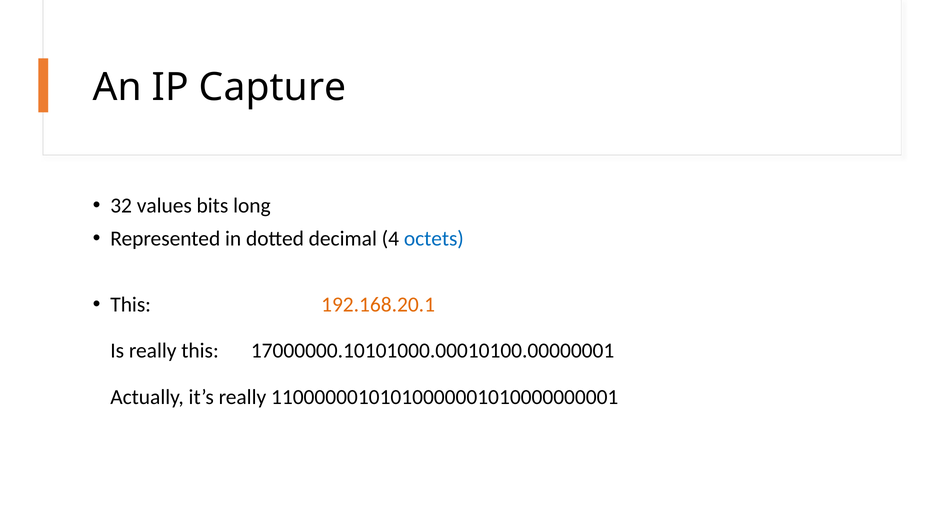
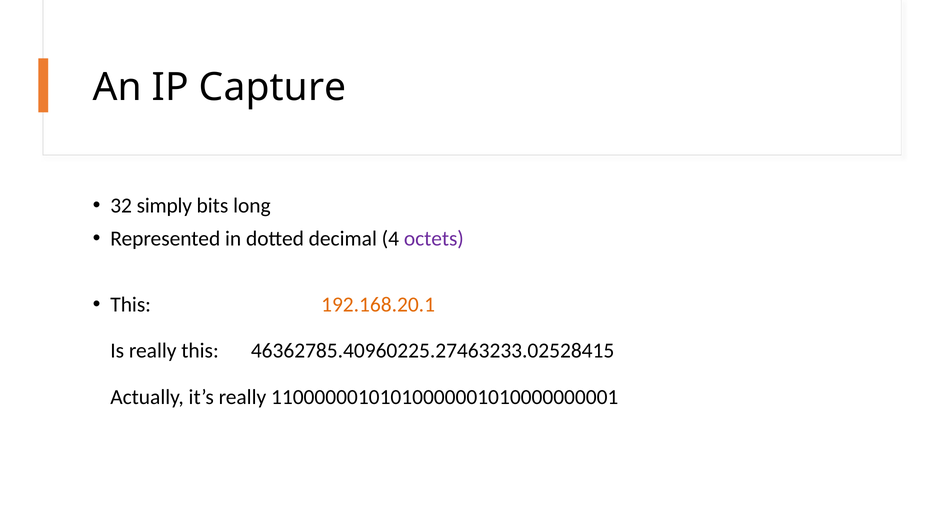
values: values -> simply
octets colour: blue -> purple
17000000.10101000.00010100.00000001: 17000000.10101000.00010100.00000001 -> 46362785.40960225.27463233.02528415
